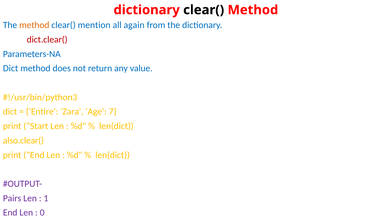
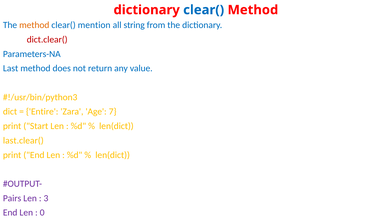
clear( at (204, 10) colour: black -> blue
again: again -> string
Dict at (11, 69): Dict -> Last
also.clear(: also.clear( -> last.clear(
1: 1 -> 3
